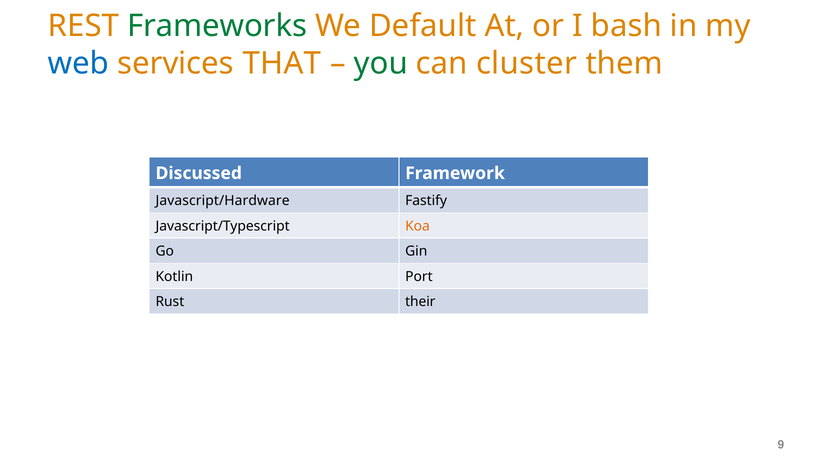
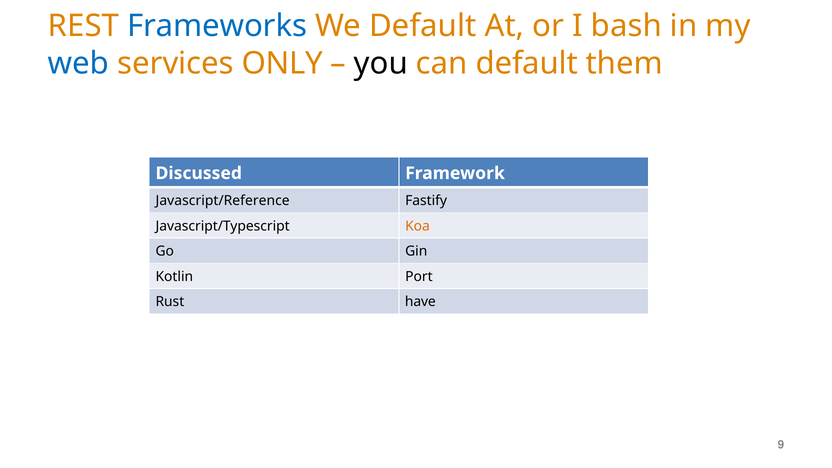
Frameworks colour: green -> blue
THAT: THAT -> ONLY
you colour: green -> black
can cluster: cluster -> default
Javascript/Hardware: Javascript/Hardware -> Javascript/Reference
their: their -> have
